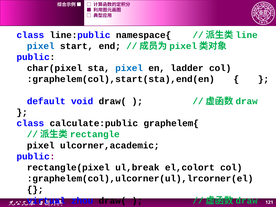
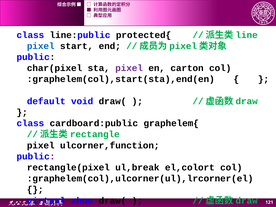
namespace{: namespace{ -> protected{
pixel at (129, 68) colour: blue -> purple
ladder: ladder -> carton
calculate:public: calculate:public -> cardboard:public
ulcorner,academic: ulcorner,academic -> ulcorner,function
